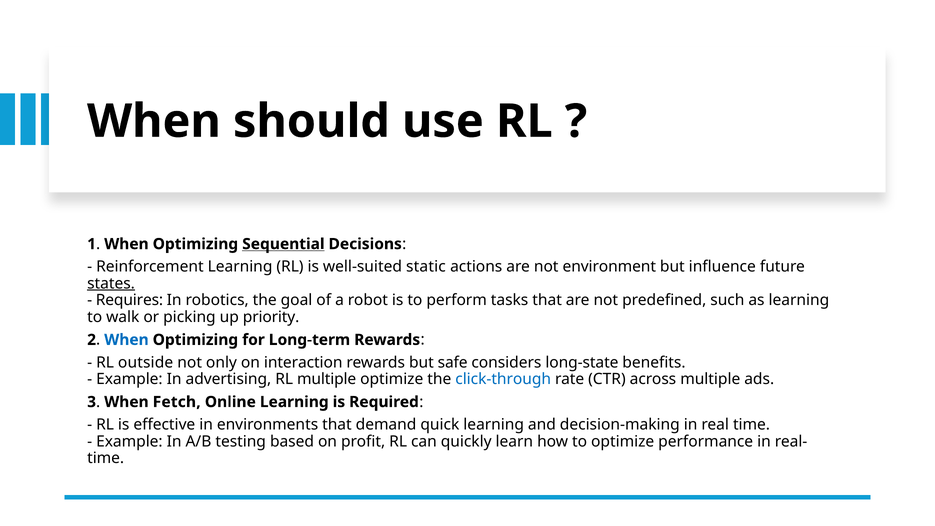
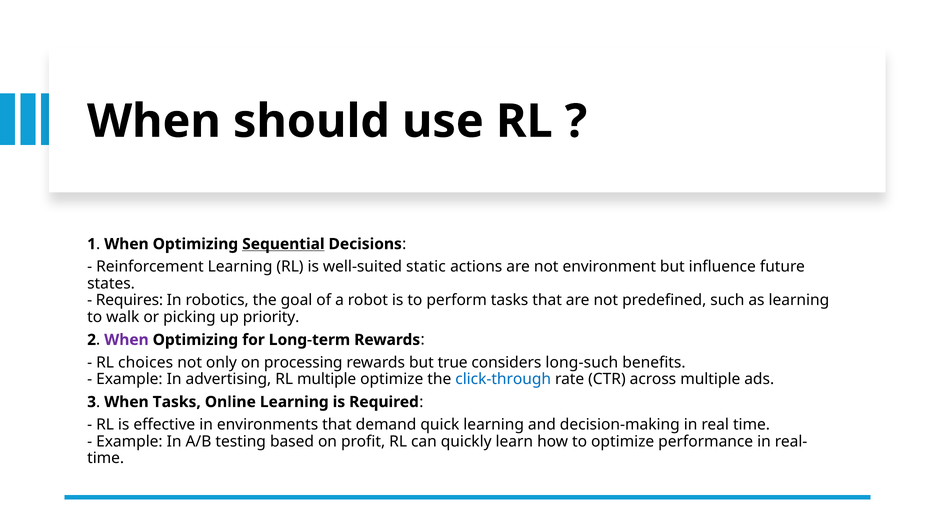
states underline: present -> none
When at (126, 340) colour: blue -> purple
outside: outside -> choices
interaction: interaction -> processing
safe: safe -> true
long-state: long-state -> long-such
When Fetch: Fetch -> Tasks
